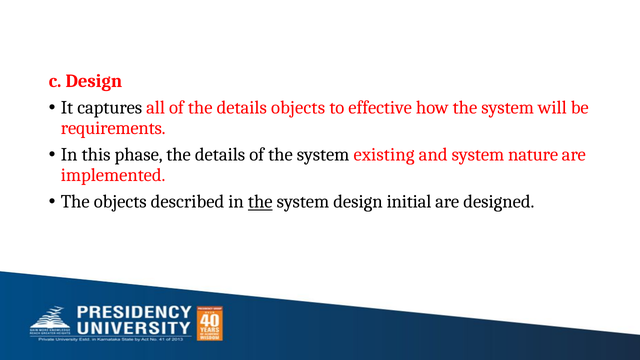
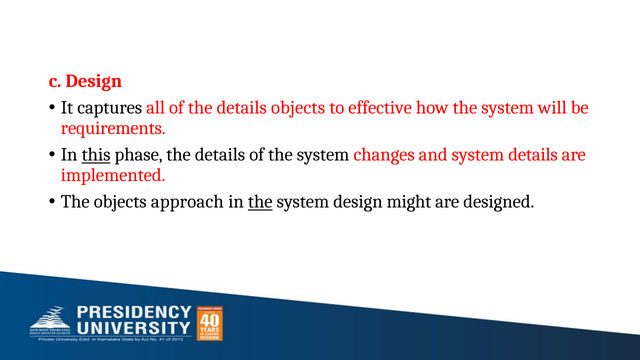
this underline: none -> present
existing: existing -> changes
system nature: nature -> details
described: described -> approach
initial: initial -> might
